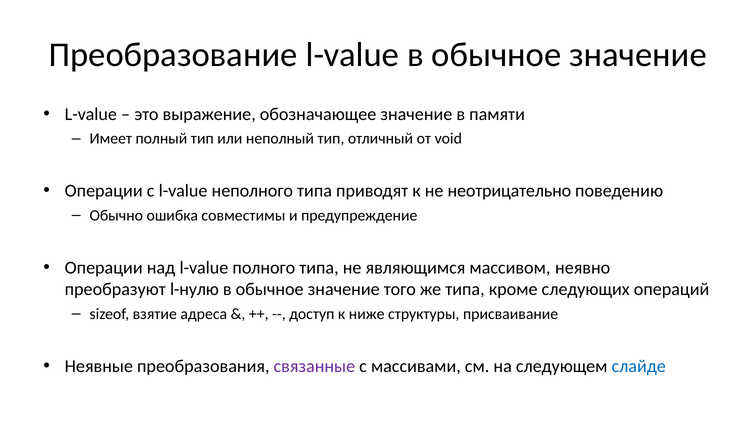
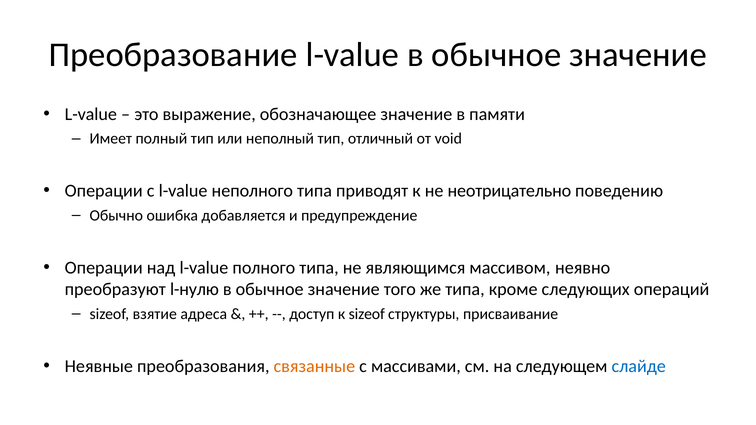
совместимы: совместимы -> добавляется
к ниже: ниже -> sizeof
связанные colour: purple -> orange
